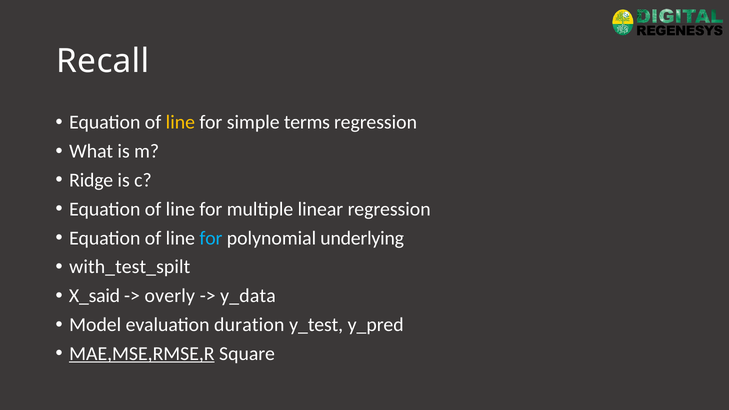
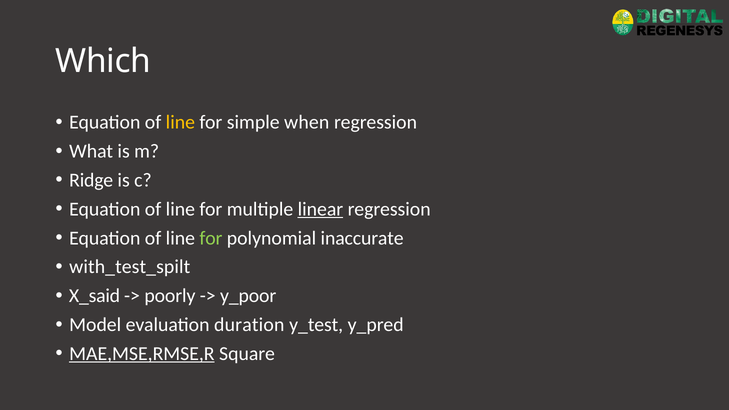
Recall: Recall -> Which
terms: terms -> when
linear underline: none -> present
for at (211, 238) colour: light blue -> light green
underlying: underlying -> inaccurate
overly: overly -> poorly
y_data: y_data -> y_poor
